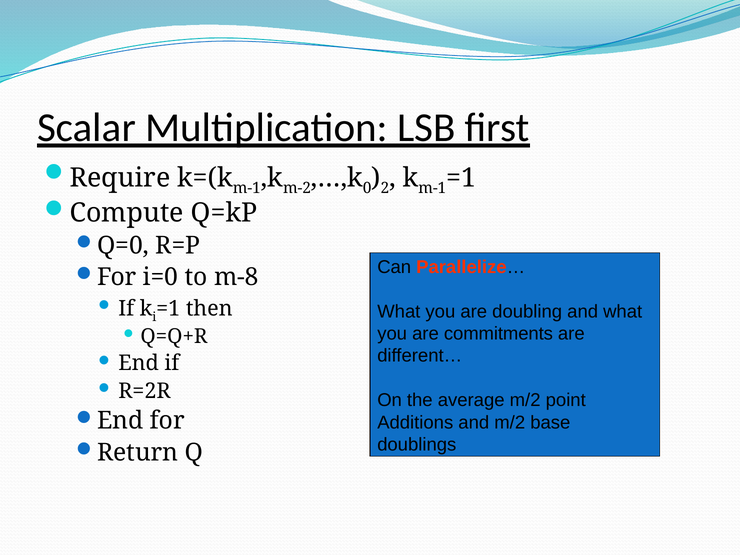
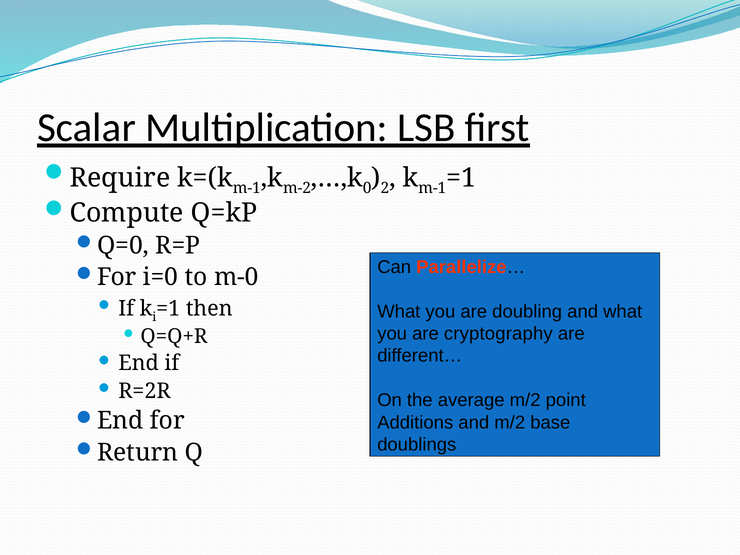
m-8: m-8 -> m-0
commitments: commitments -> cryptography
